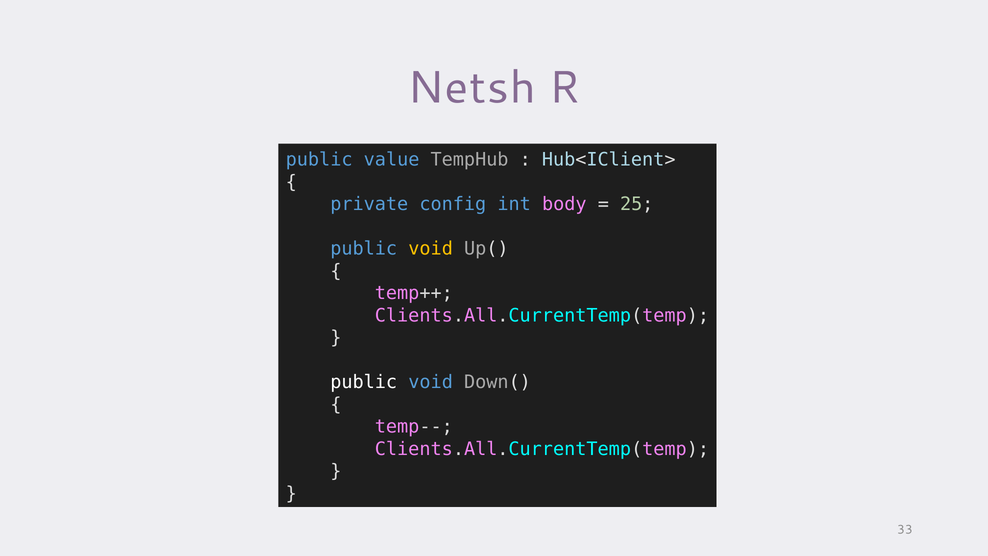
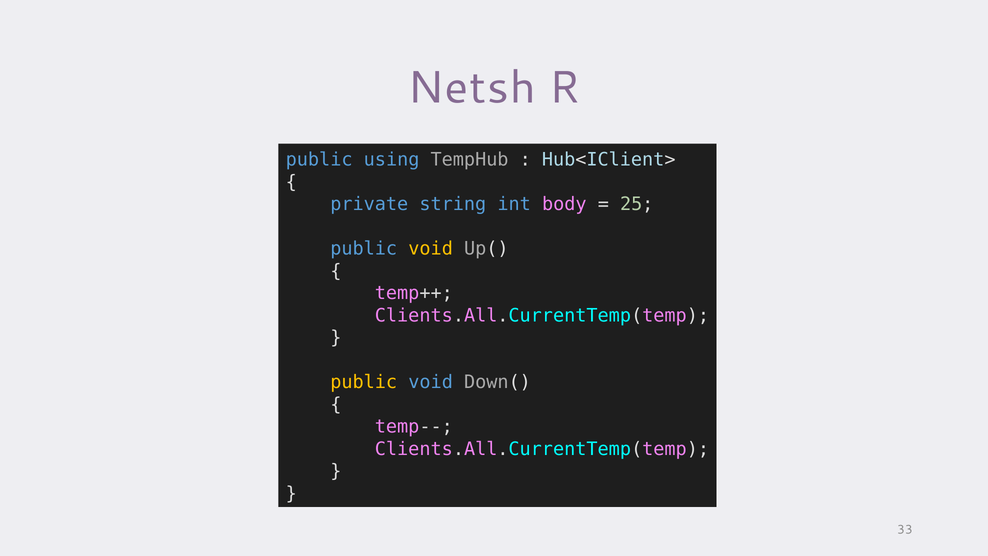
value: value -> using
config: config -> string
public at (364, 382) colour: white -> yellow
